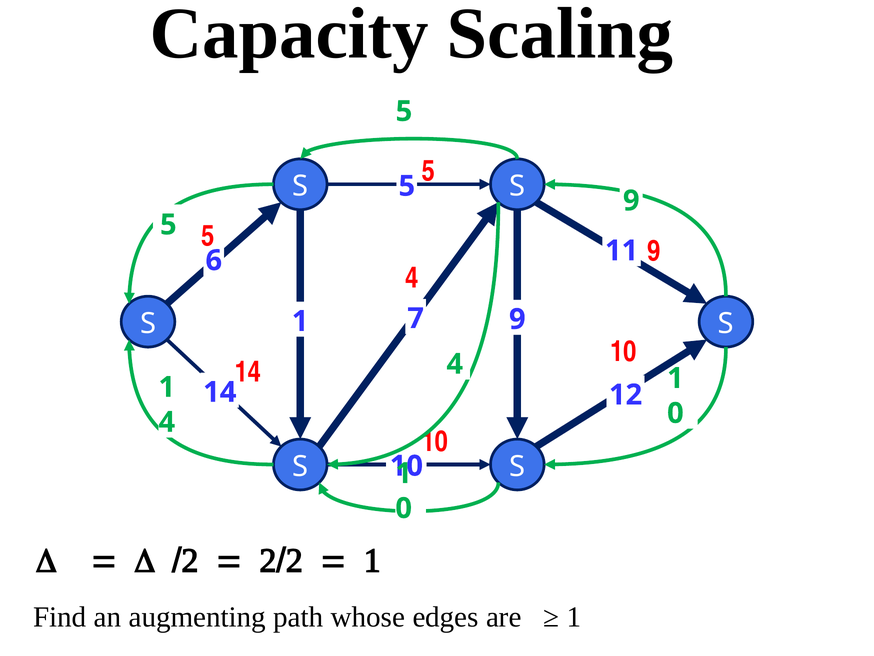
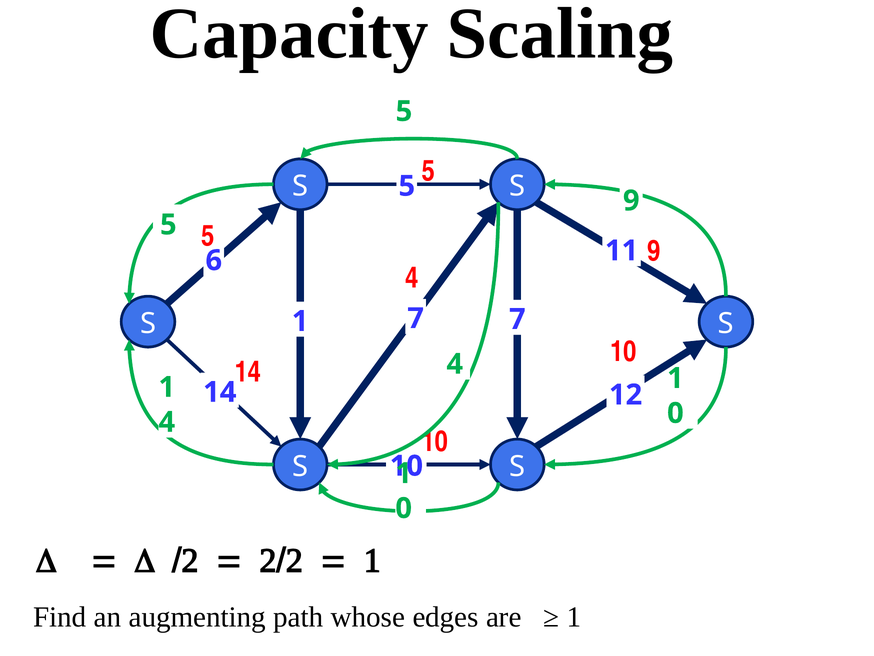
1 9: 9 -> 7
